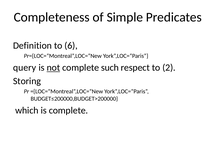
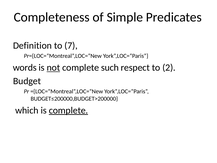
6: 6 -> 7
query: query -> words
Storing: Storing -> Budget
complete at (68, 110) underline: none -> present
